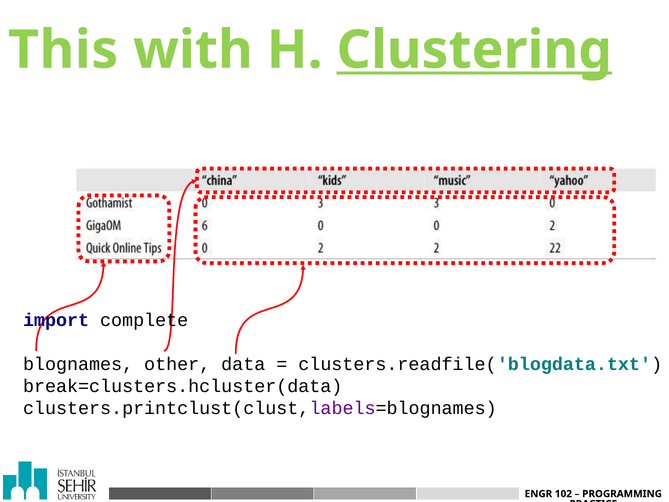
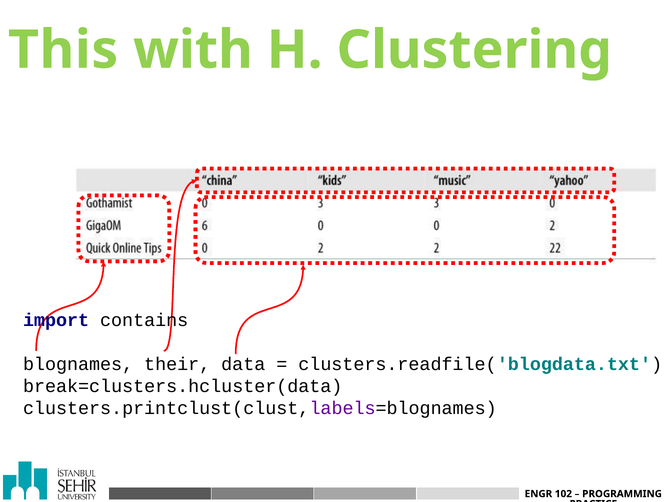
Clustering underline: present -> none
complete: complete -> contains
other: other -> their
